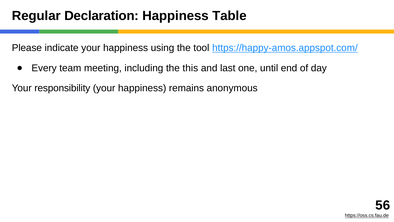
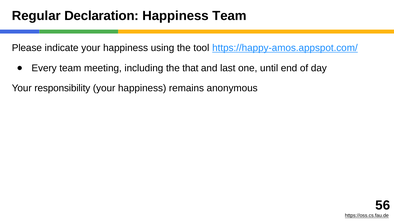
Happiness Table: Table -> Team
this: this -> that
